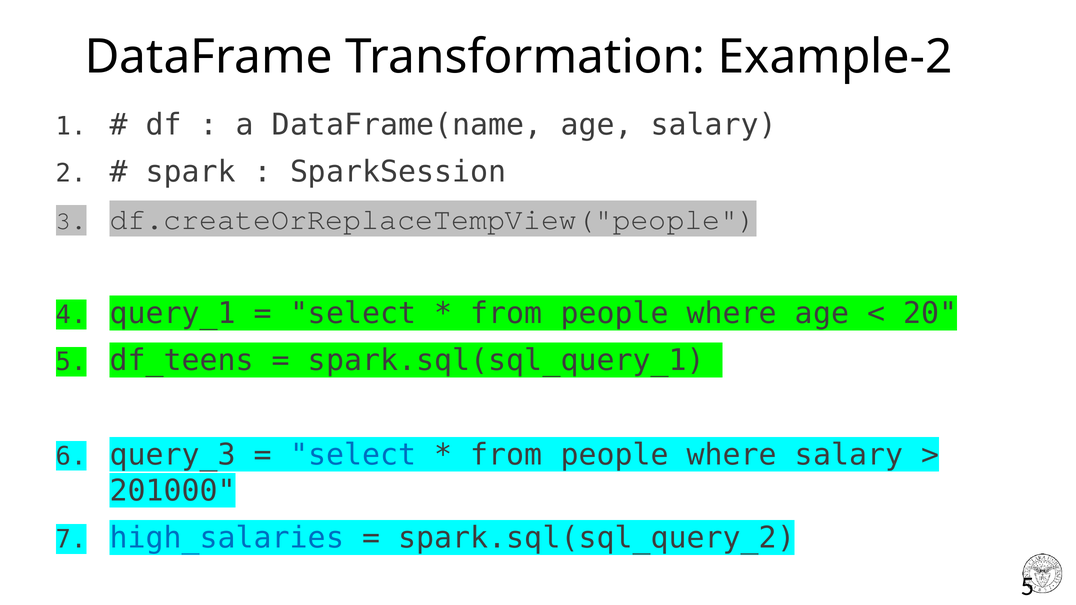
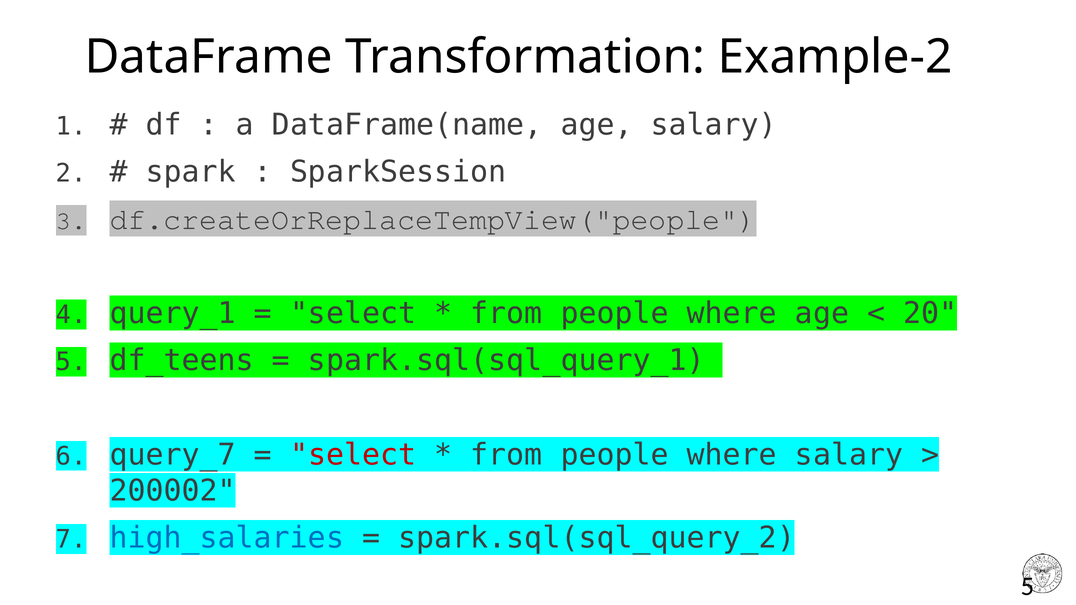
query_3: query_3 -> query_7
select at (353, 455) colour: blue -> red
201000: 201000 -> 200002
